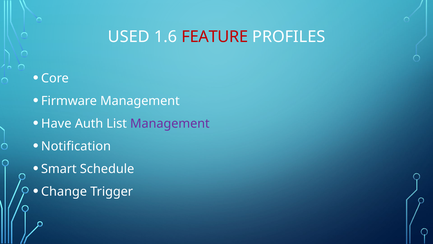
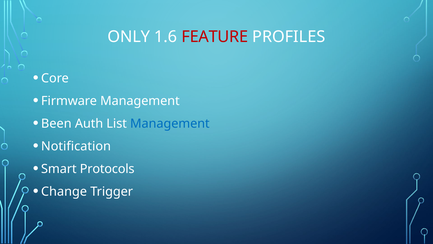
USED: USED -> ONLY
Have: Have -> Been
Management at (170, 123) colour: purple -> blue
Schedule: Schedule -> Protocols
